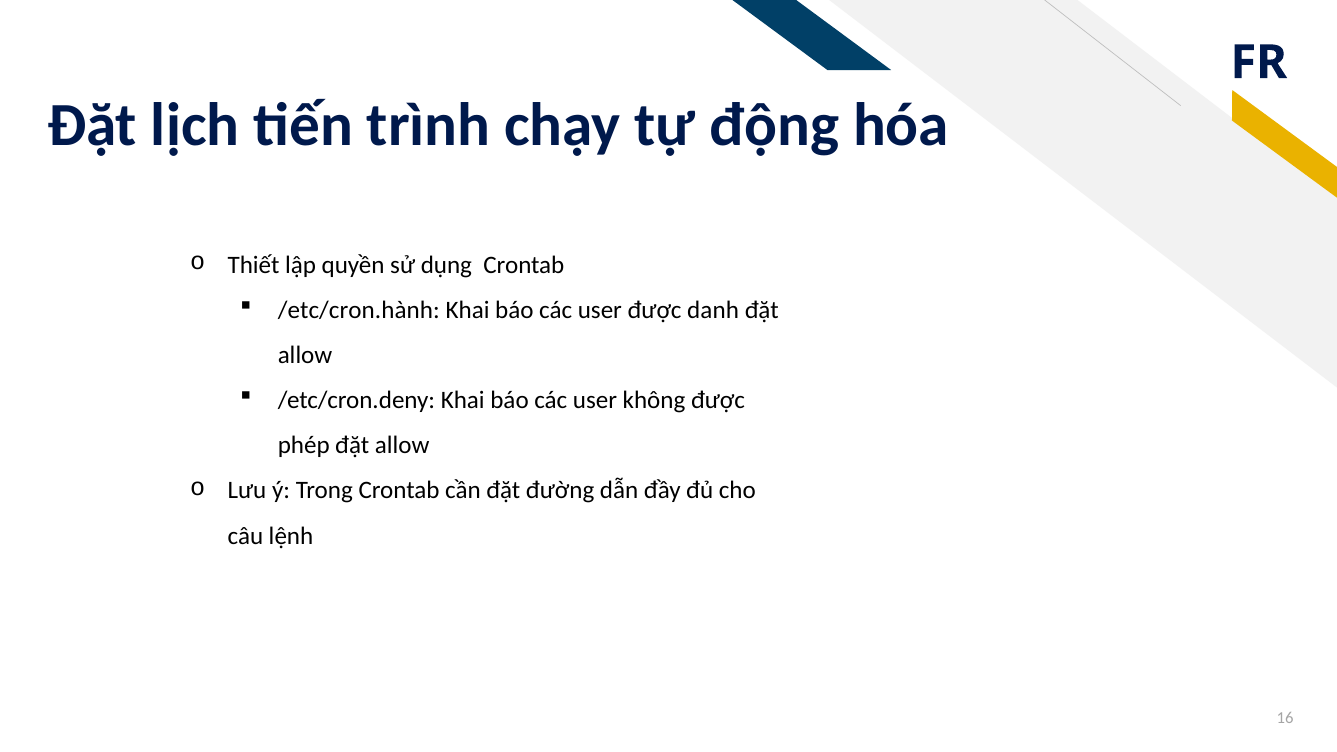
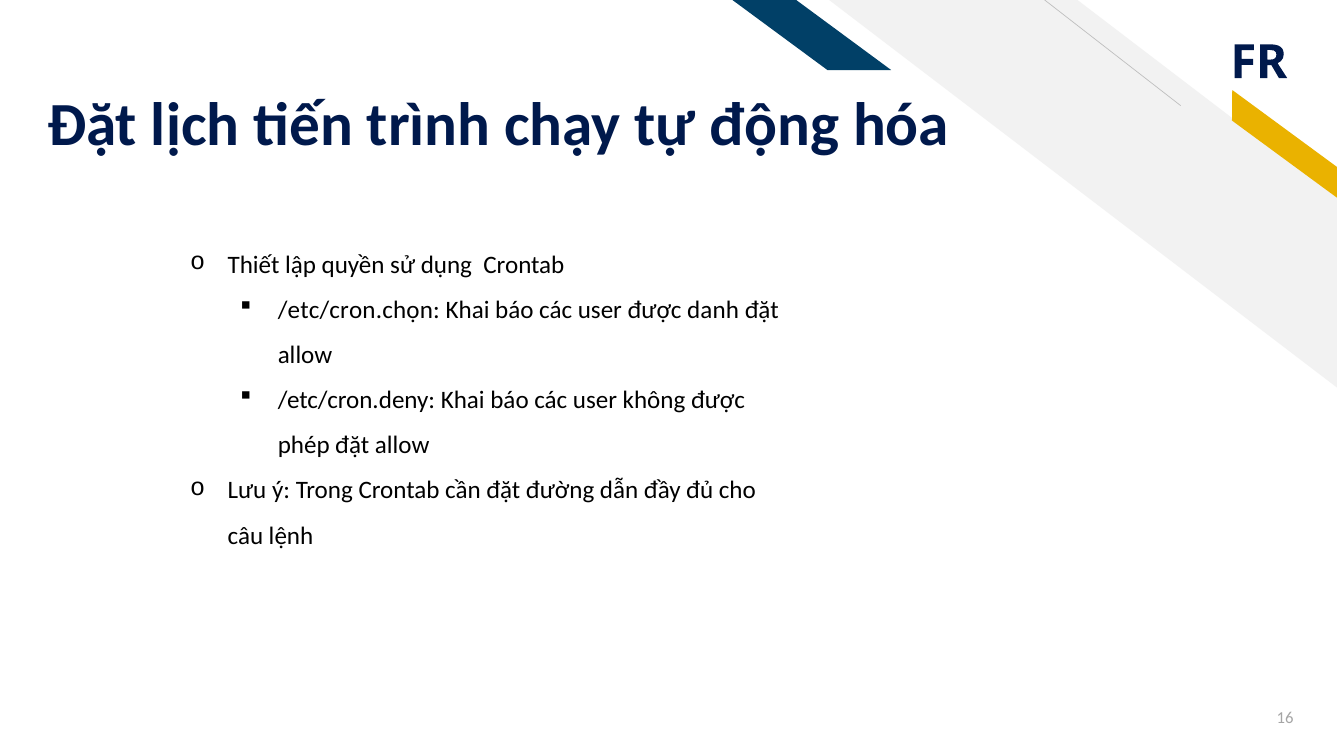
/etc/cron.hành: /etc/cron.hành -> /etc/cron.chọn
